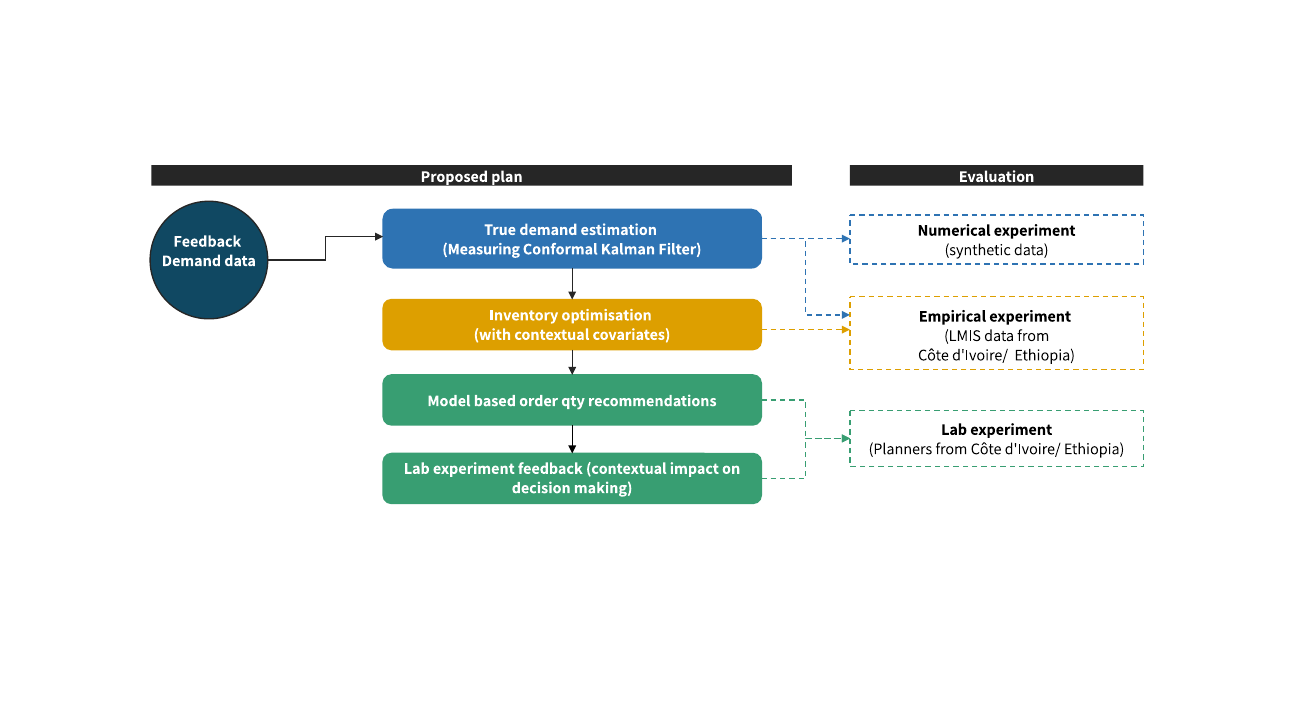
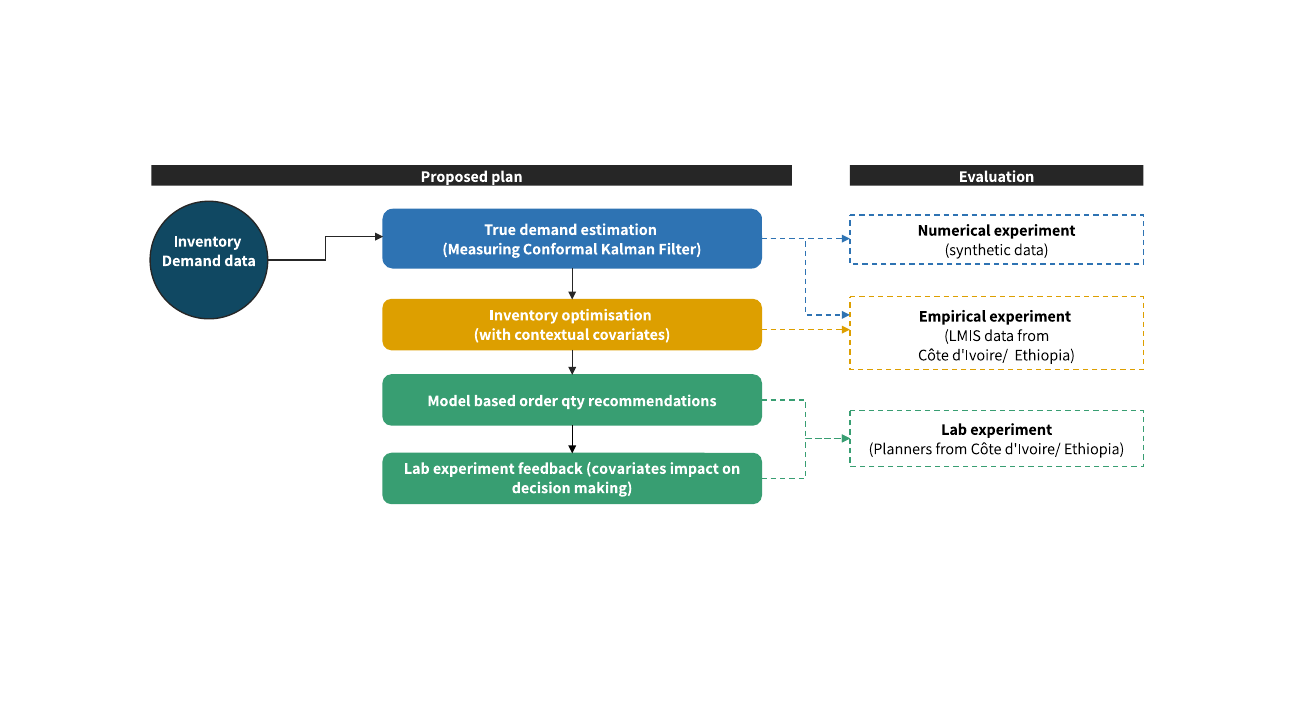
Feedback at (207, 241): Feedback -> Inventory
feedback contextual: contextual -> covariates
